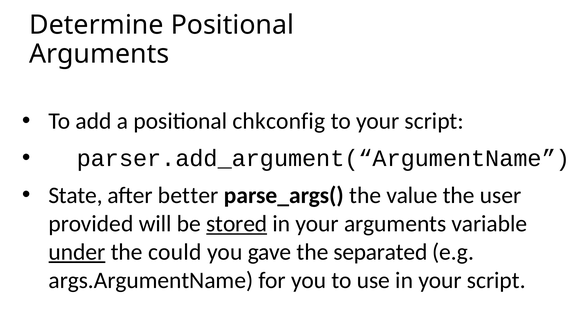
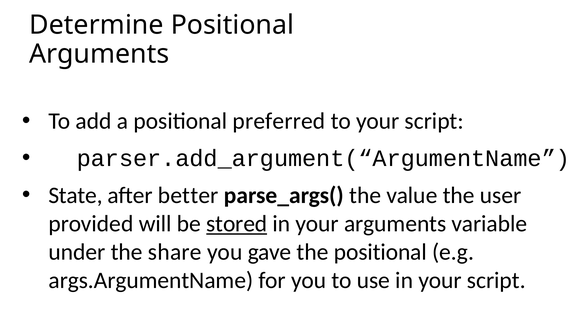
chkconfig: chkconfig -> preferred
under underline: present -> none
could: could -> share
the separated: separated -> positional
